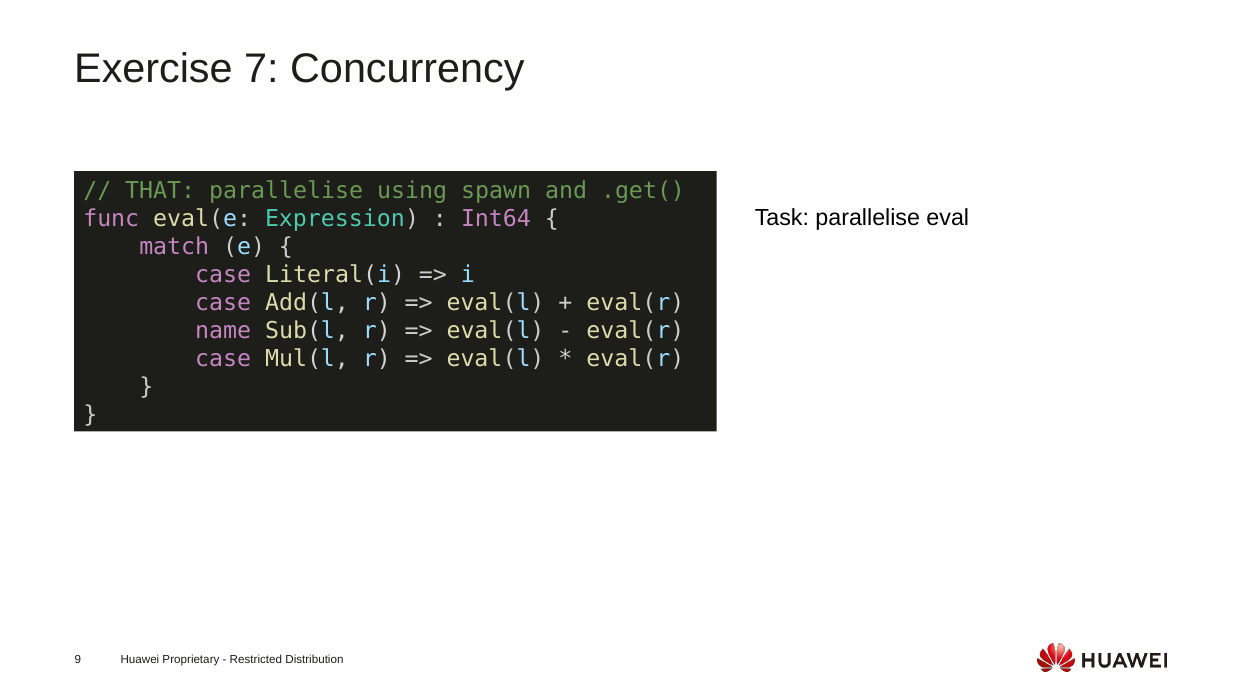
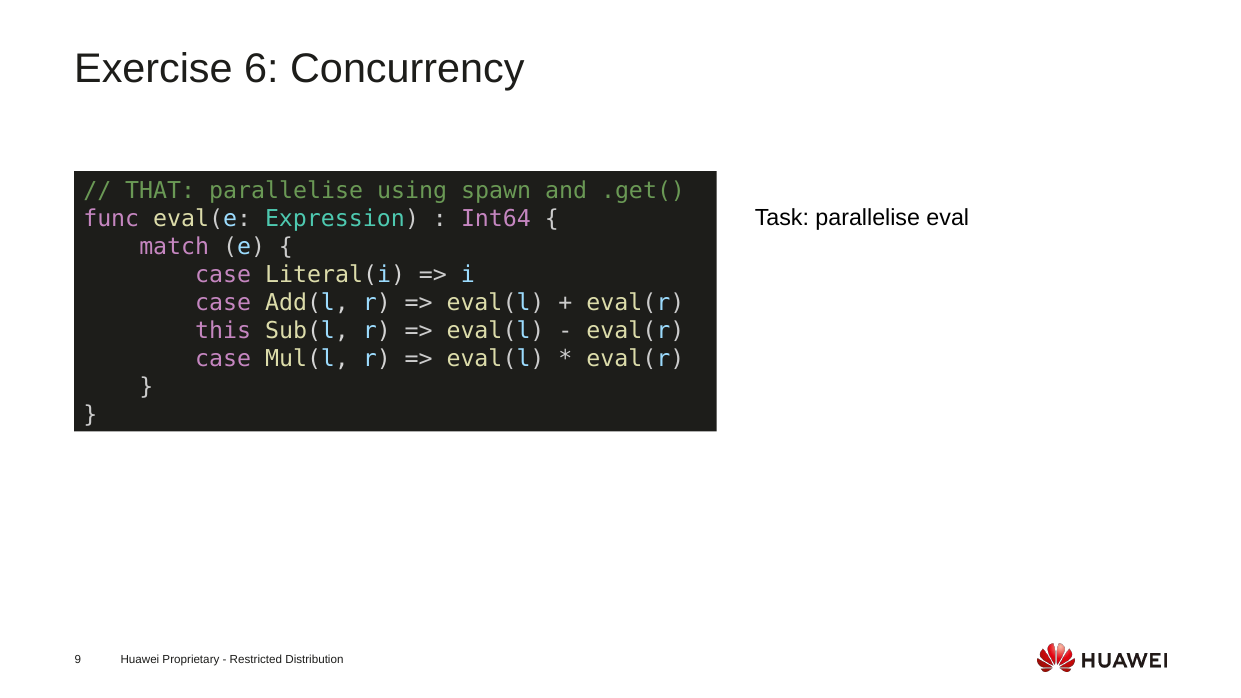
7: 7 -> 6
name: name -> this
